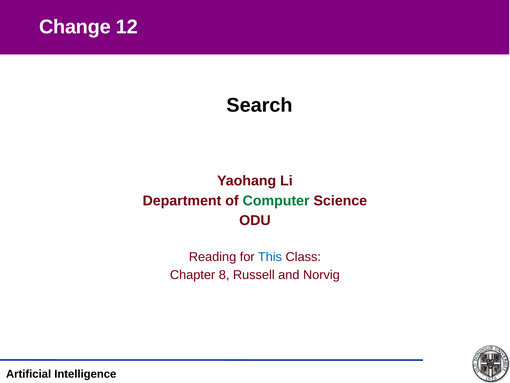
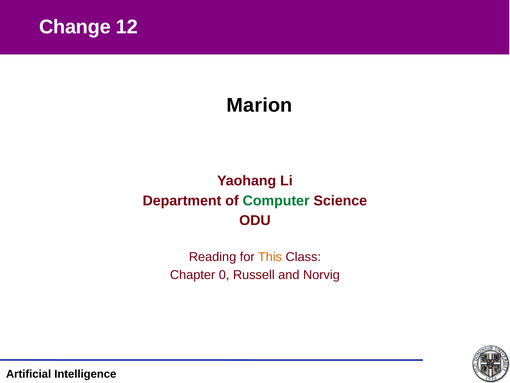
Search: Search -> Marion
This colour: blue -> orange
8: 8 -> 0
